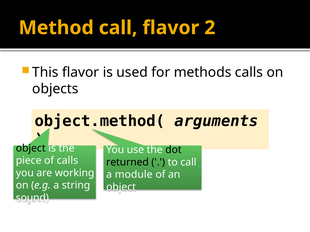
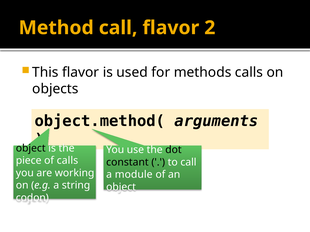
returned: returned -> constant
sound: sound -> codon
